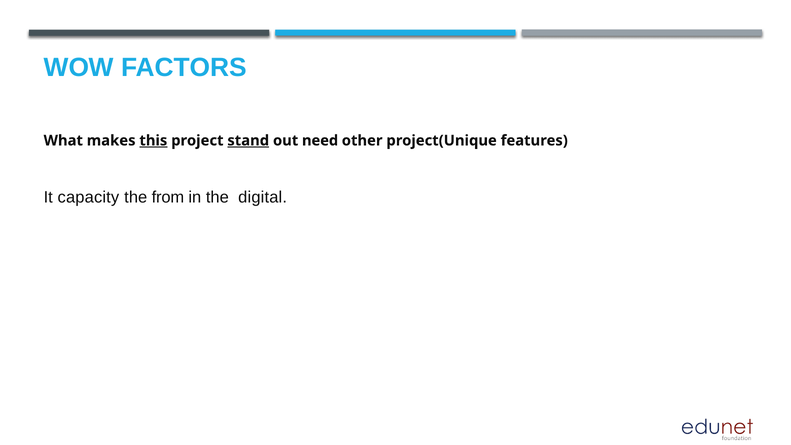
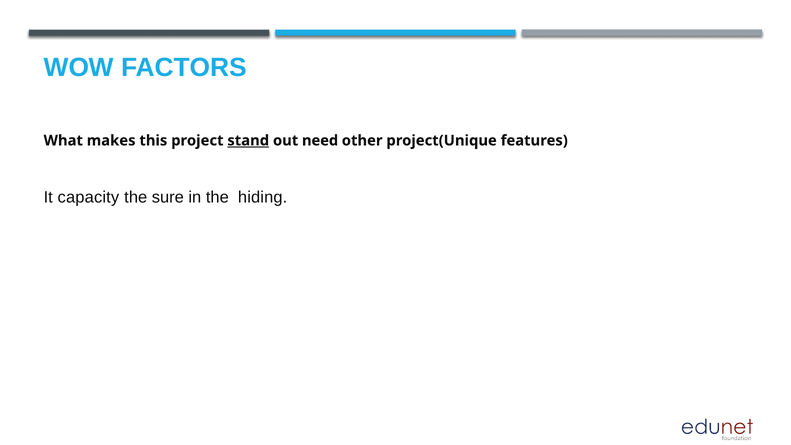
this underline: present -> none
from: from -> sure
digital: digital -> hiding
